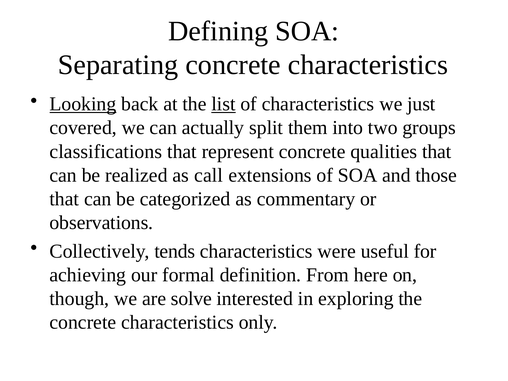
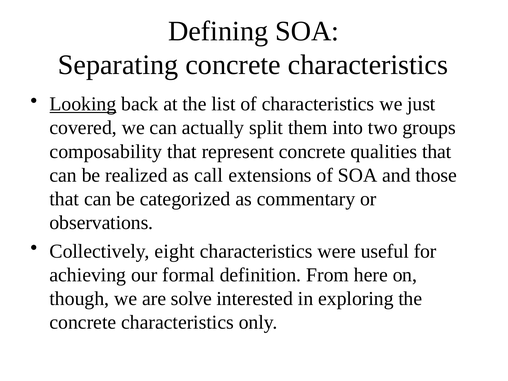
list underline: present -> none
classifications: classifications -> composability
tends: tends -> eight
